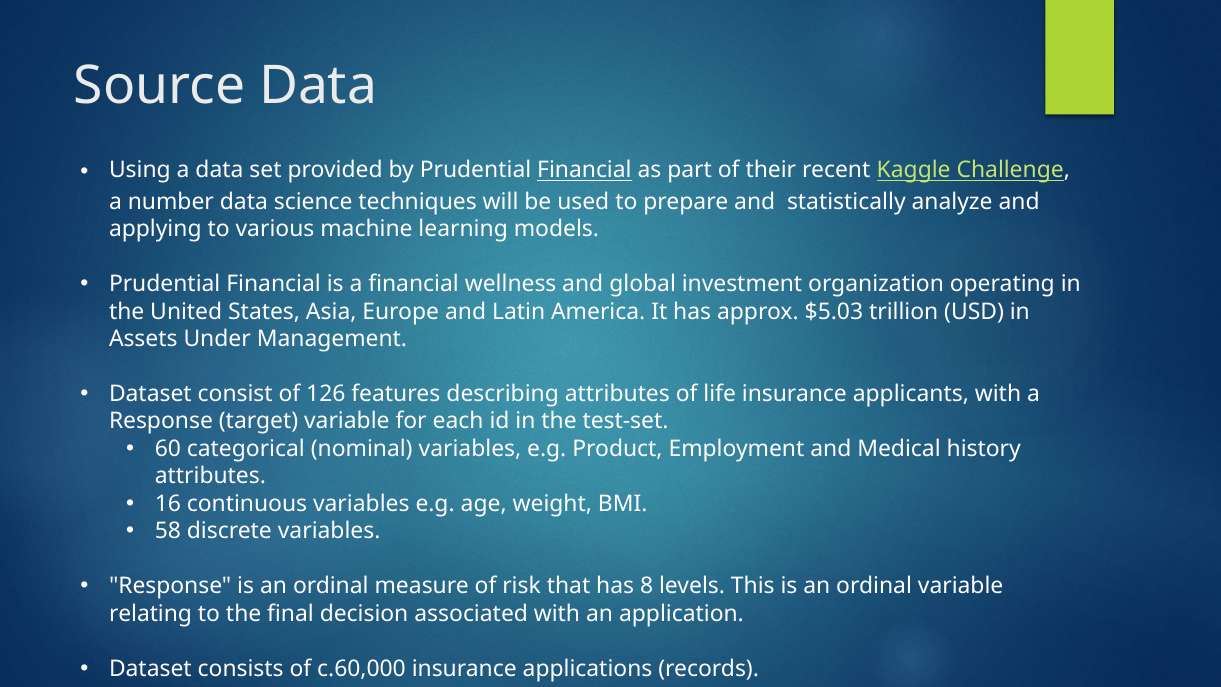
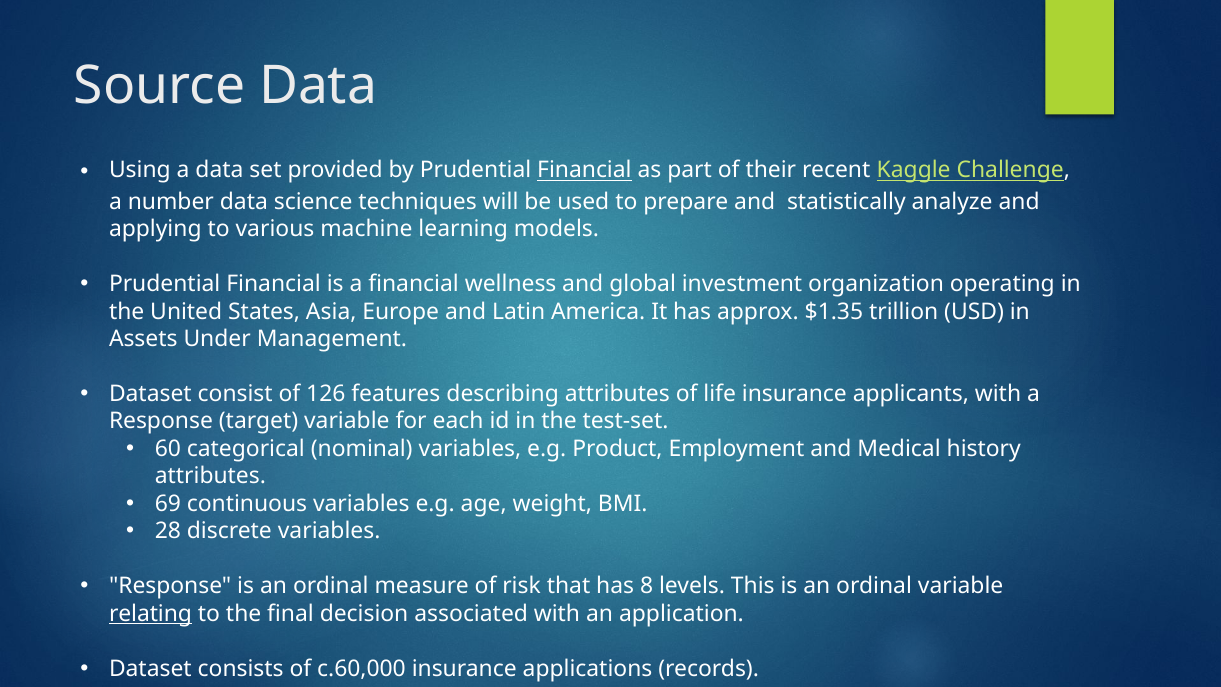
$5.03: $5.03 -> $1.35
16: 16 -> 69
58: 58 -> 28
relating underline: none -> present
